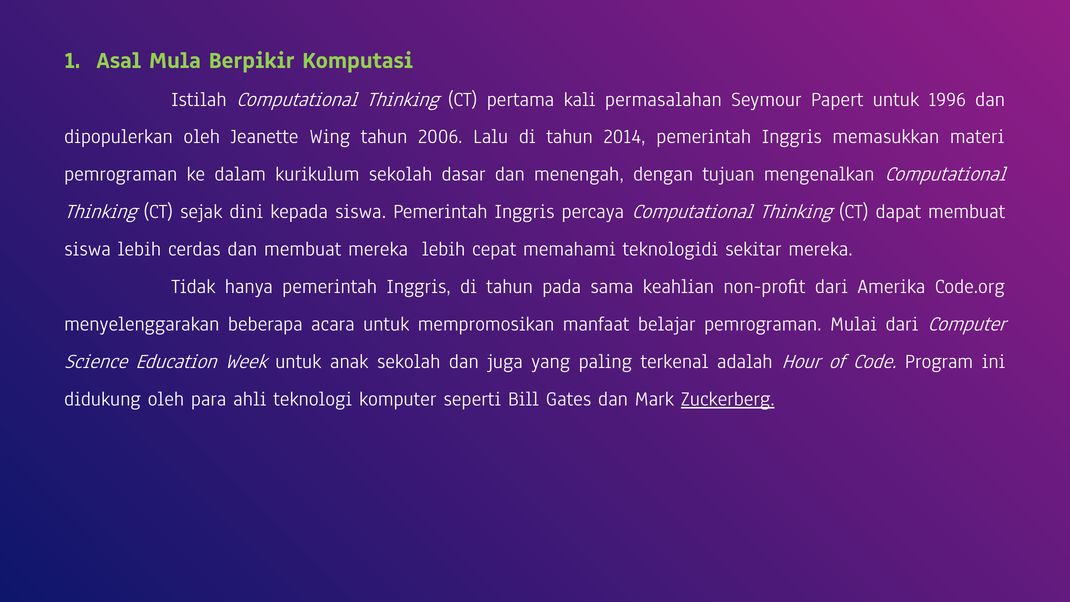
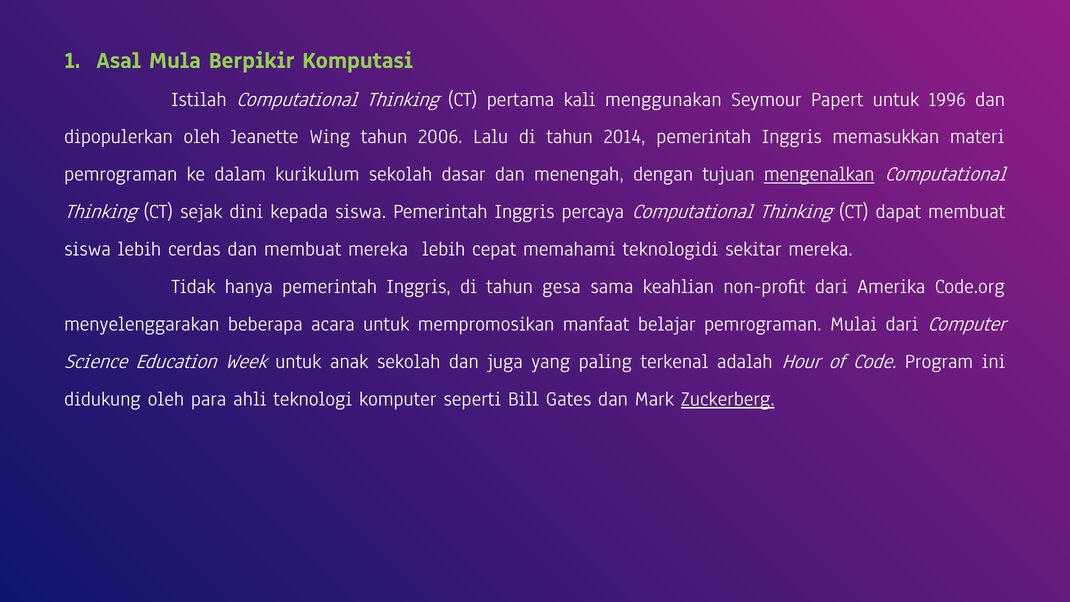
permasalahan: permasalahan -> menggunakan
mengenalkan underline: none -> present
pada: pada -> gesa
